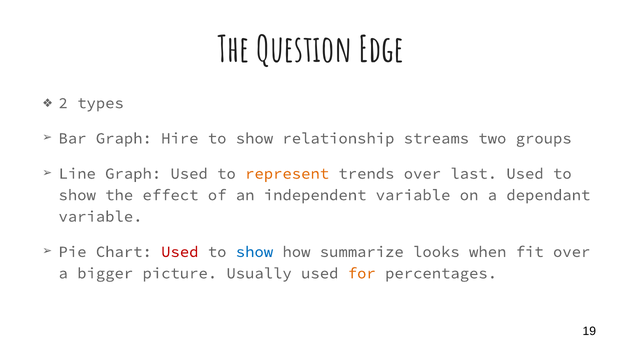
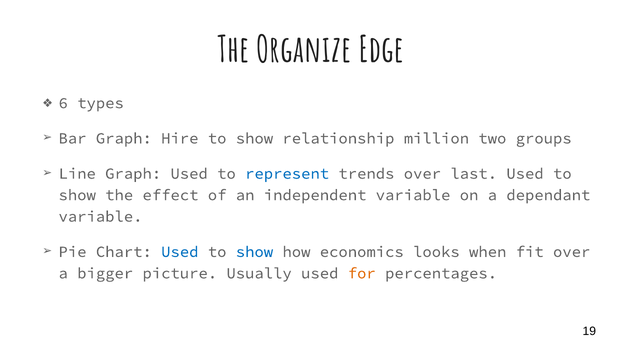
Question: Question -> Organize
2: 2 -> 6
streams: streams -> million
represent colour: orange -> blue
Used at (180, 252) colour: red -> blue
summarize: summarize -> economics
